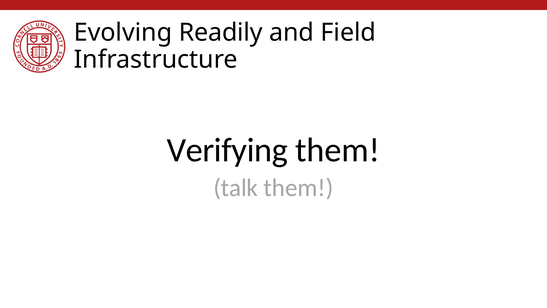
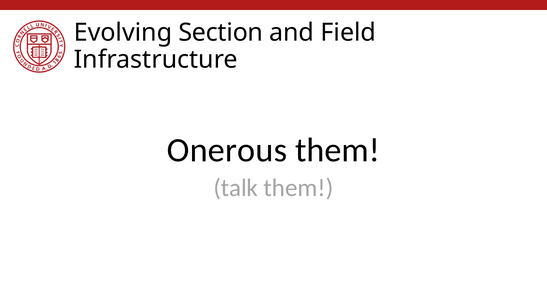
Readily: Readily -> Section
Verifying: Verifying -> Onerous
